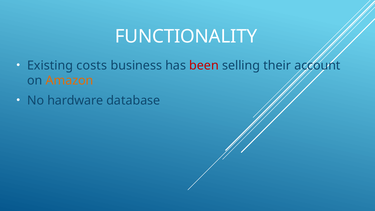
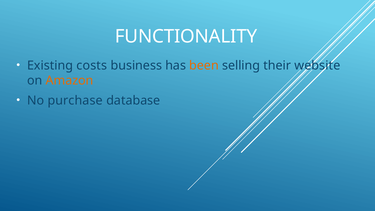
been colour: red -> orange
account: account -> website
hardware: hardware -> purchase
